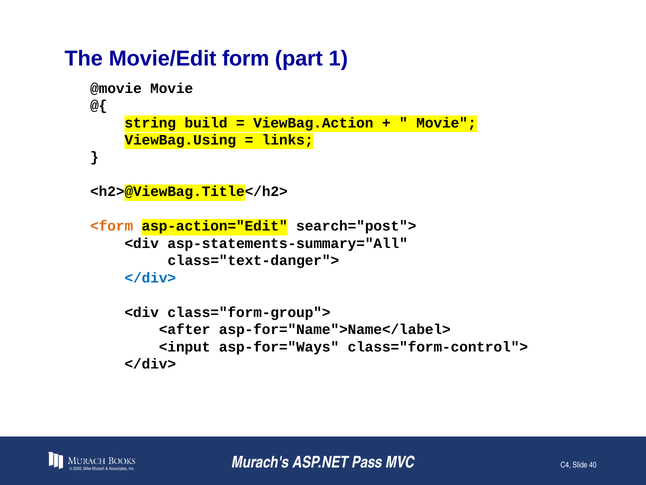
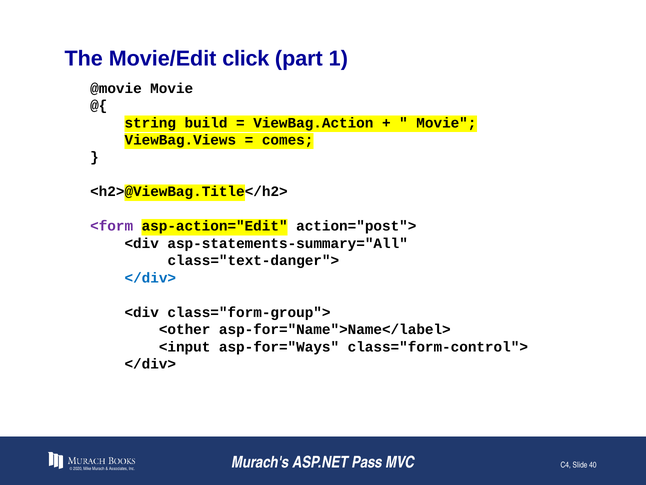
form: form -> click
ViewBag.Using: ViewBag.Using -> ViewBag.Views
links: links -> comes
<form colour: orange -> purple
search="post">: search="post"> -> action="post">
<after: <after -> <other
